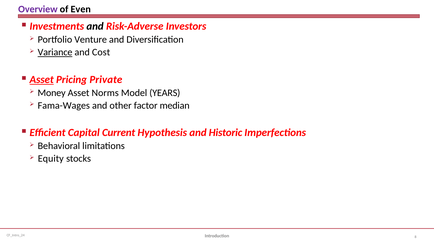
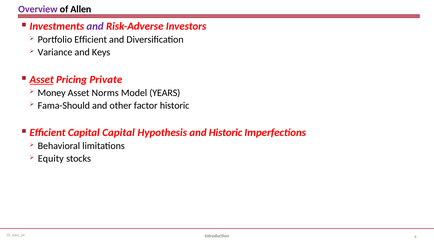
Even: Even -> Allen
and at (95, 26) colour: black -> purple
Portfolio Venture: Venture -> Efficient
Variance underline: present -> none
Cost: Cost -> Keys
Fama-Wages: Fama-Wages -> Fama-Should
factor median: median -> historic
Capital Current: Current -> Capital
